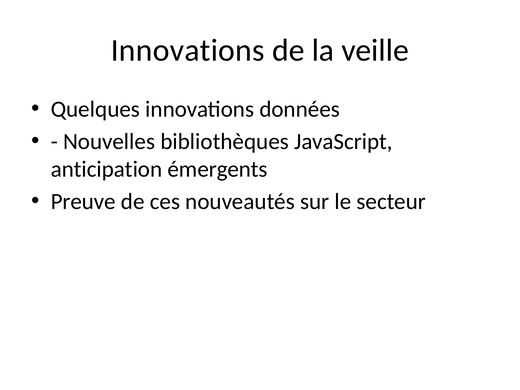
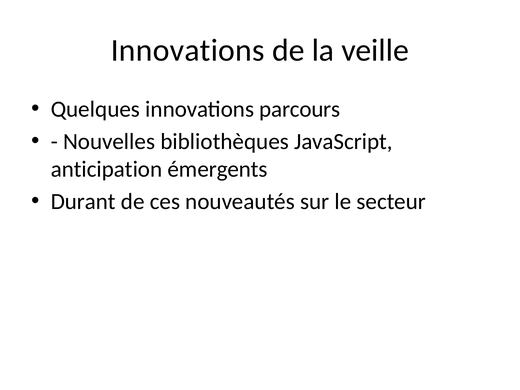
données: données -> parcours
Preuve: Preuve -> Durant
